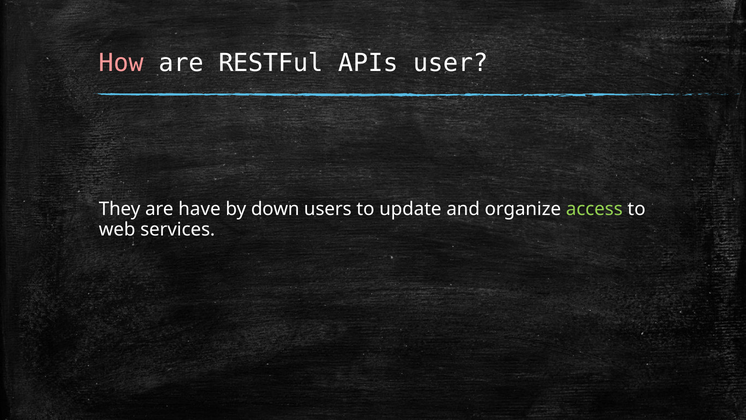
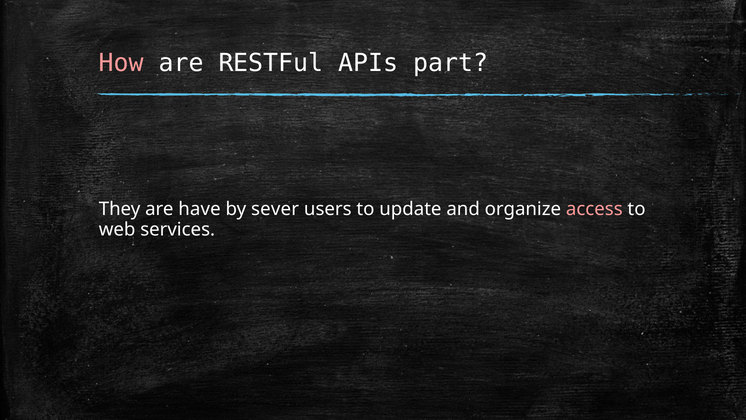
user: user -> part
down: down -> sever
access colour: light green -> pink
